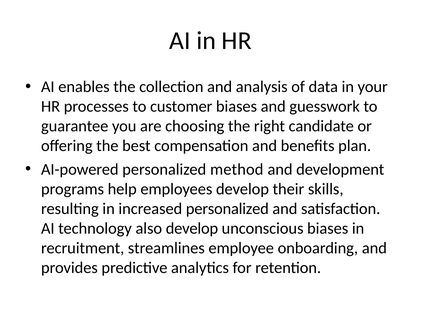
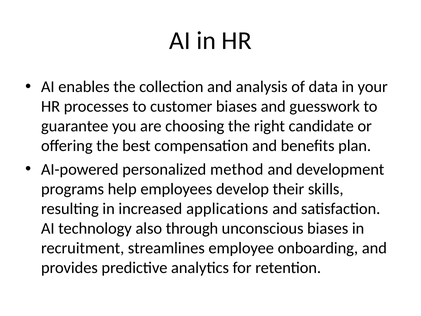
increased personalized: personalized -> applications
also develop: develop -> through
